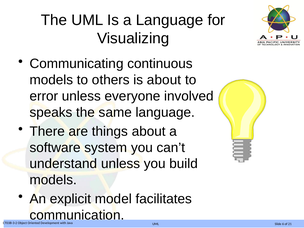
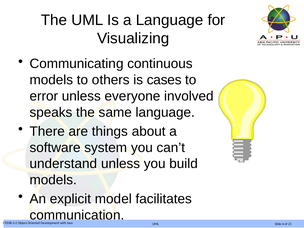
is about: about -> cases
